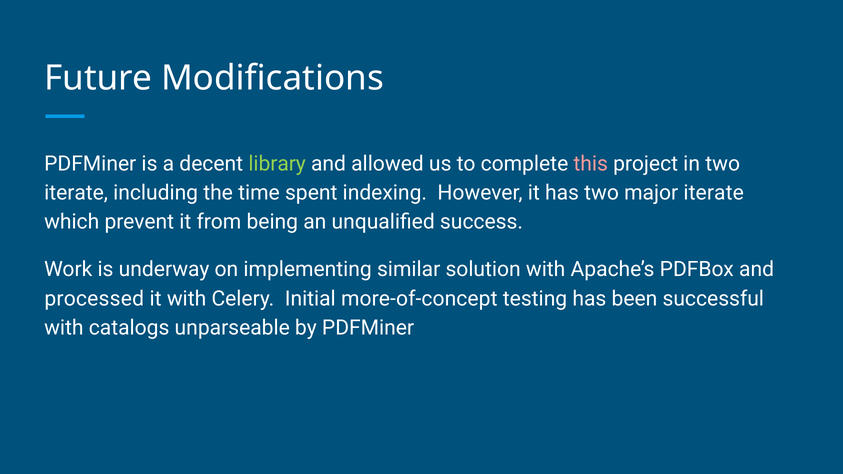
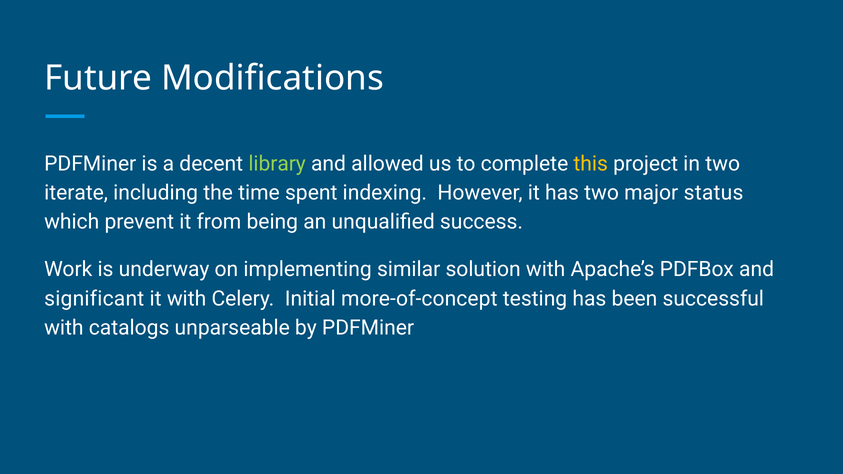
this colour: pink -> yellow
major iterate: iterate -> status
processed: processed -> significant
